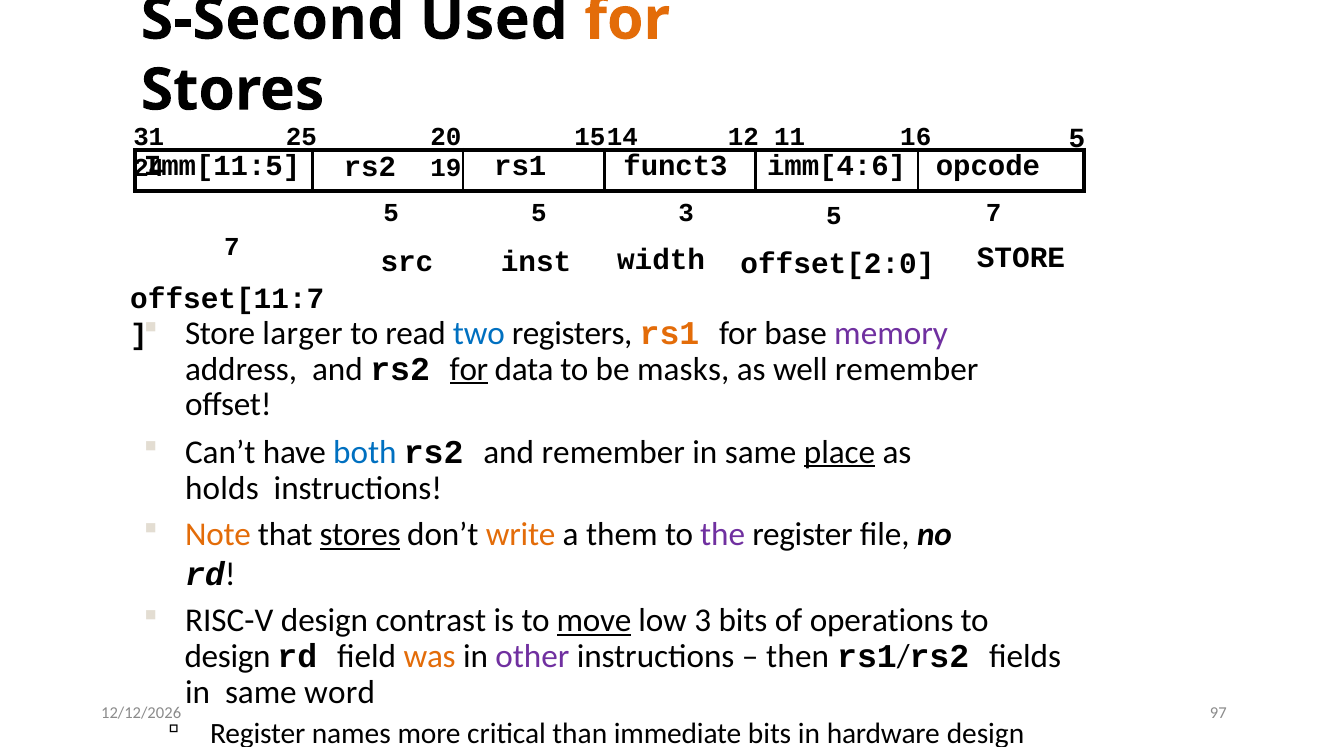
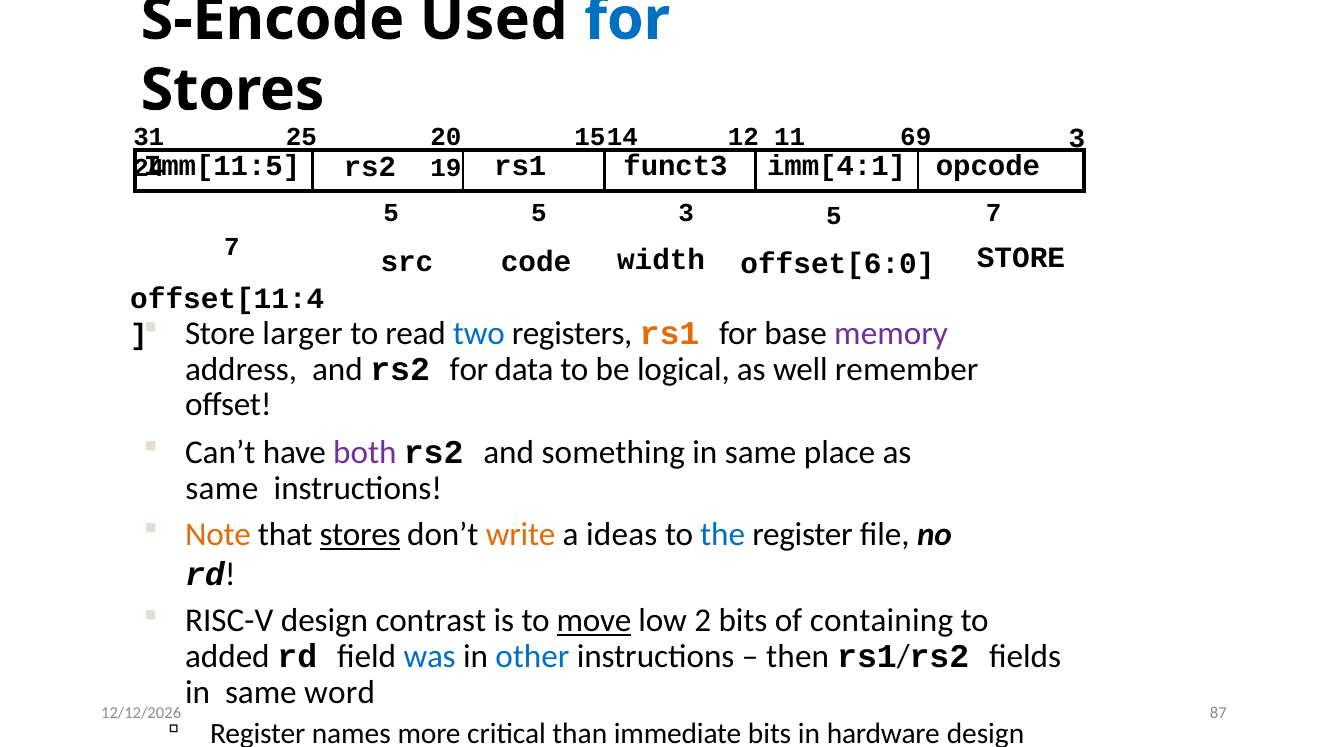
S-Second: S-Second -> S-Encode
for at (627, 19) colour: orange -> blue
16: 16 -> 69
1514 5: 5 -> 3
imm[4:6: imm[4:6 -> imm[4:1
inst: inst -> code
offset[2:0: offset[2:0 -> offset[6:0
offset[11:7: offset[11:7 -> offset[11:4
for at (469, 369) underline: present -> none
masks: masks -> logical
both colour: blue -> purple
and remember: remember -> something
place underline: present -> none
holds at (222, 488): holds -> same
them: them -> ideas
the colour: purple -> blue
low 3: 3 -> 2
operations: operations -> containing
design at (228, 657): design -> added
was colour: orange -> blue
other colour: purple -> blue
97: 97 -> 87
